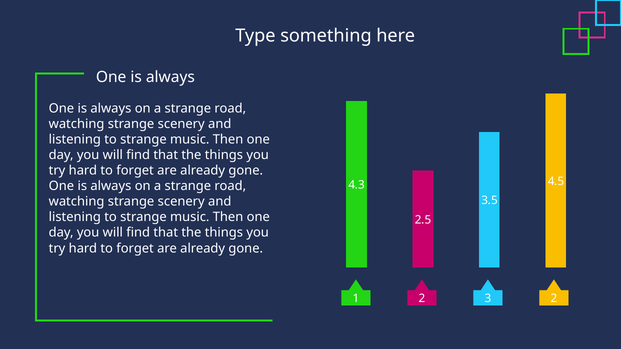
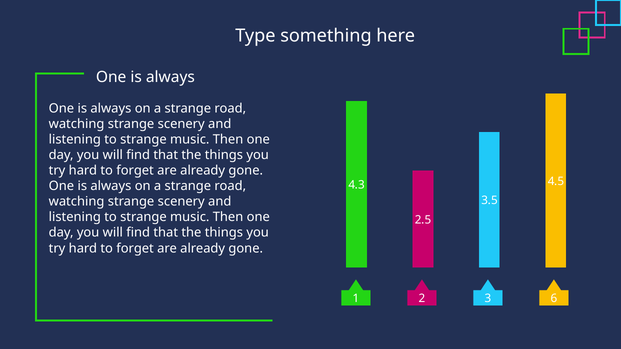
3 2: 2 -> 6
